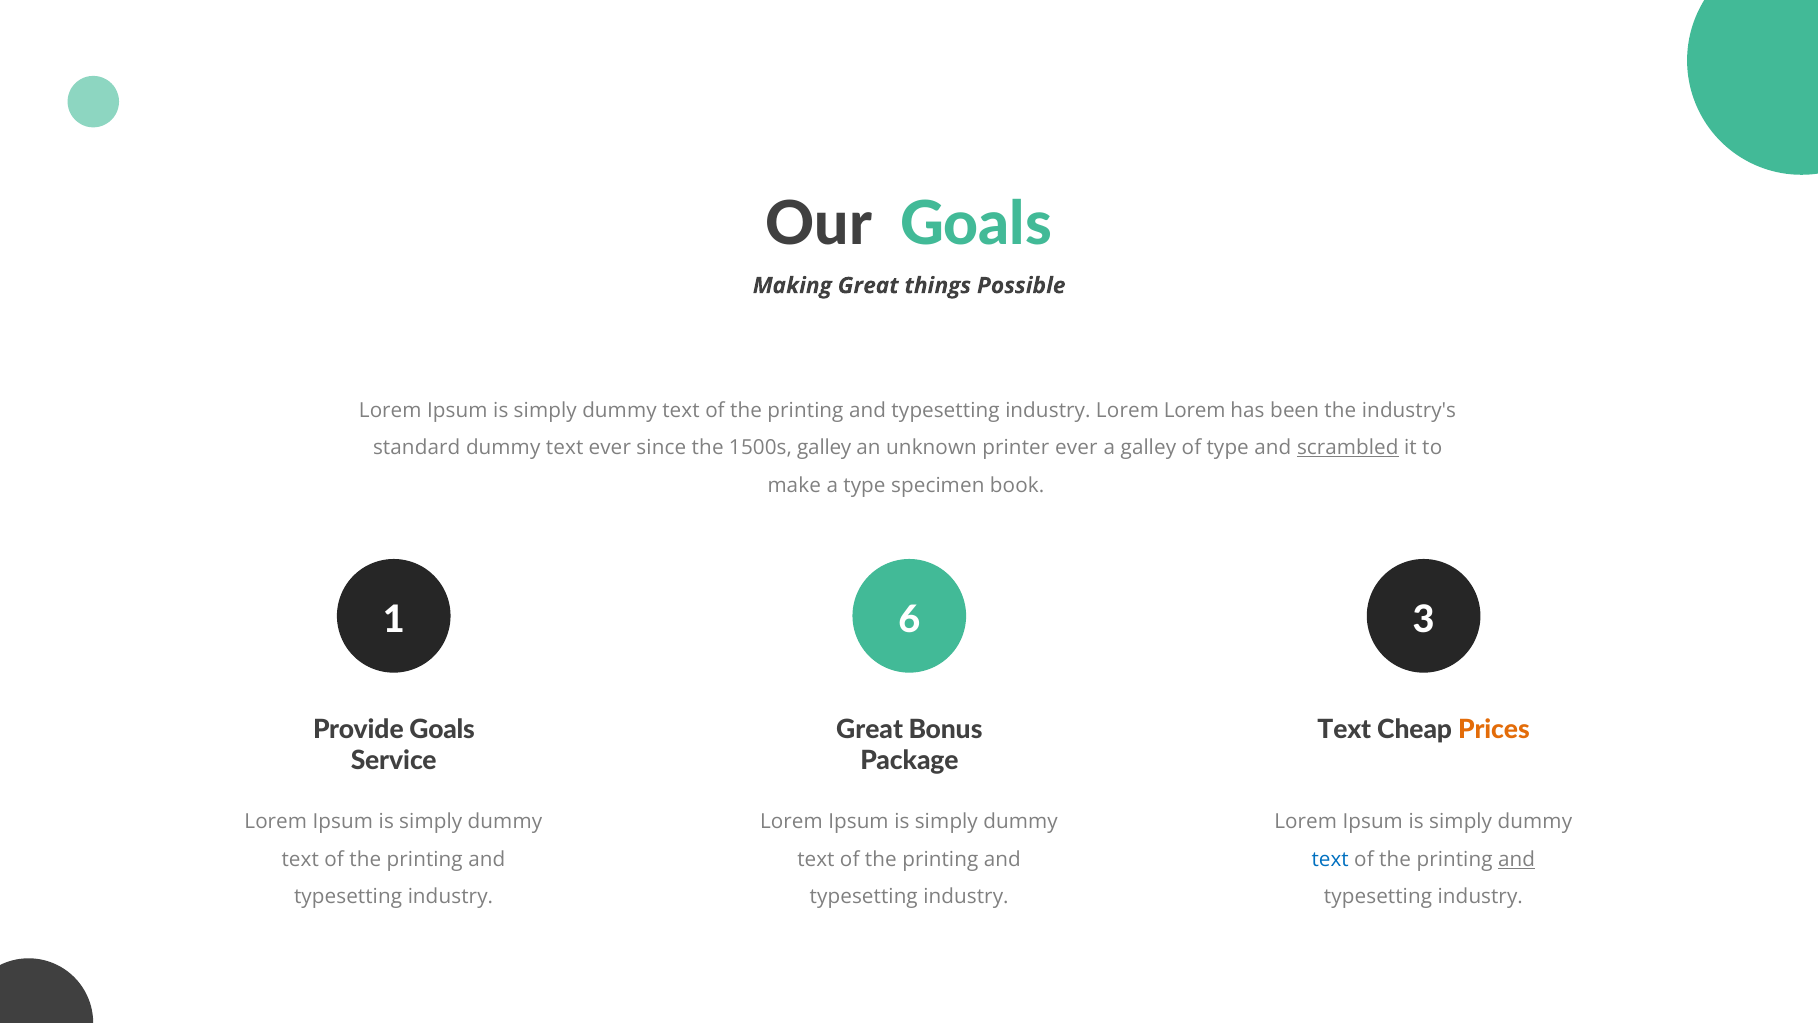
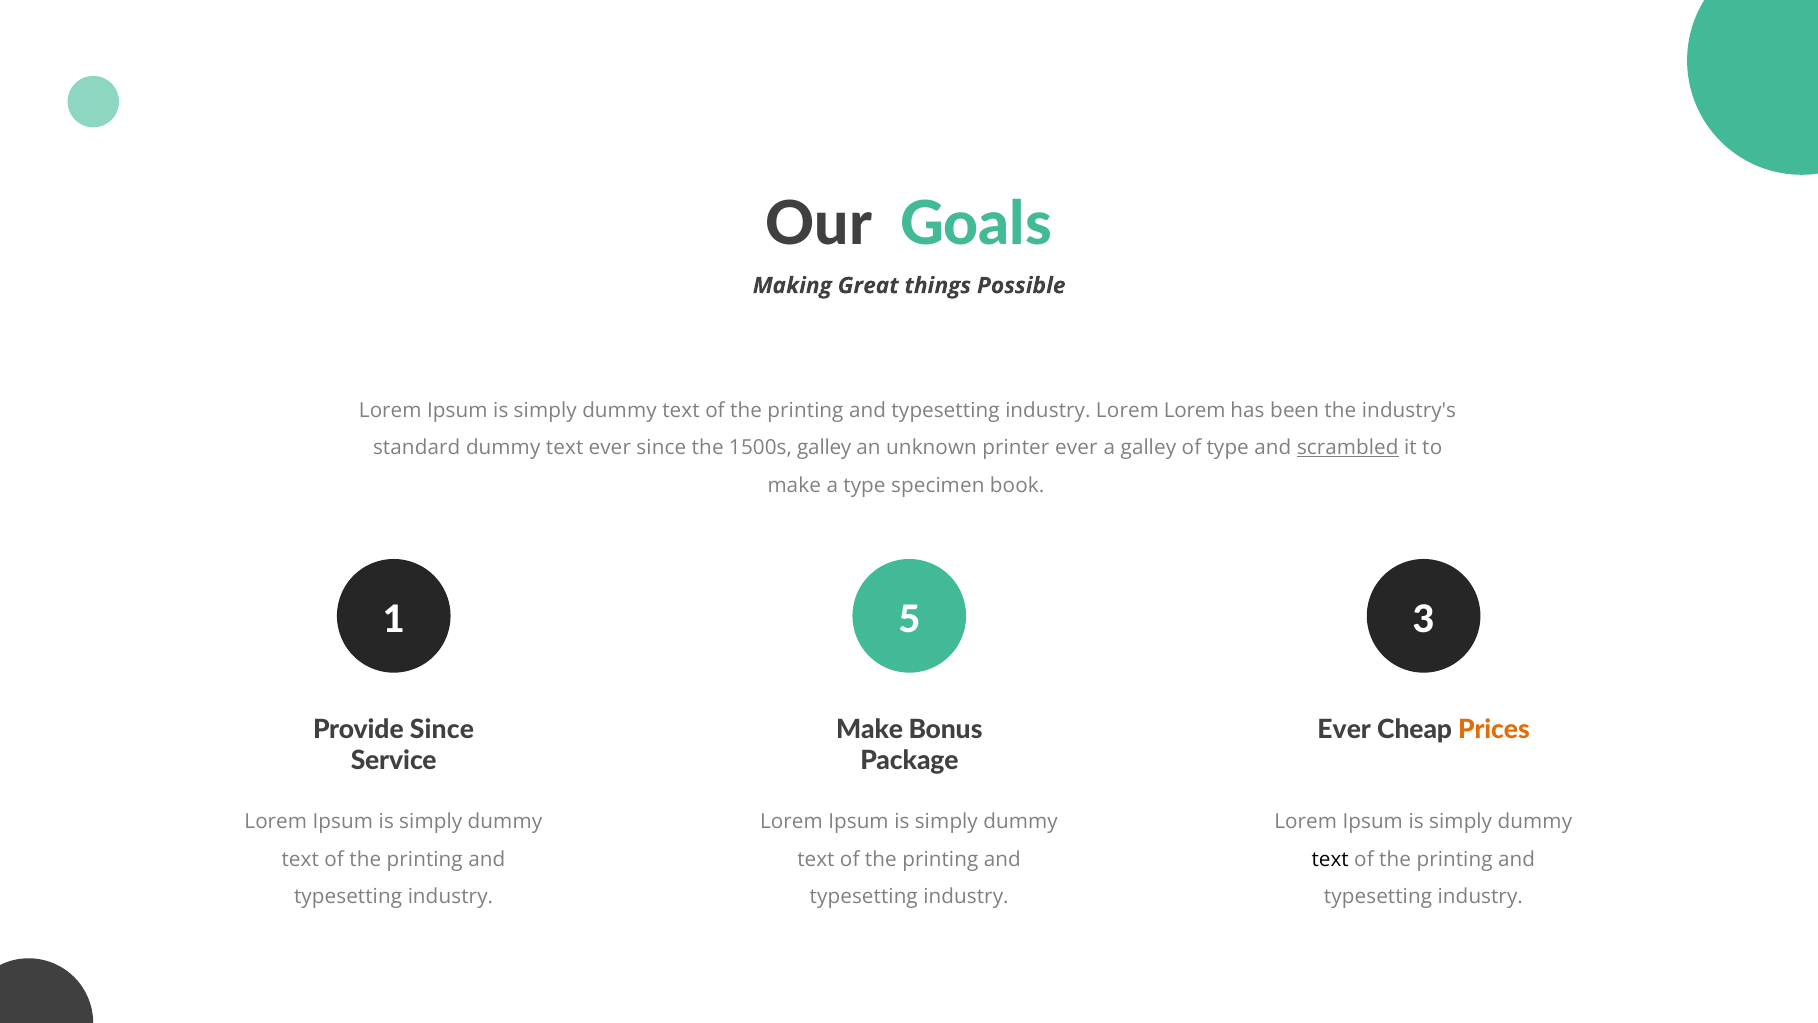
6: 6 -> 5
Provide Goals: Goals -> Since
Great at (870, 729): Great -> Make
Text at (1344, 729): Text -> Ever
text at (1330, 859) colour: blue -> black
and at (1517, 859) underline: present -> none
